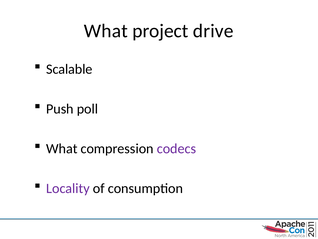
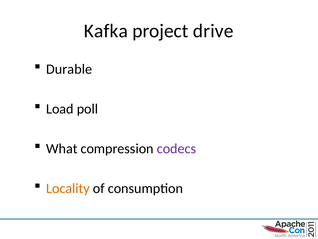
What at (106, 31): What -> Kafka
Scalable: Scalable -> Durable
Push: Push -> Load
Locality colour: purple -> orange
